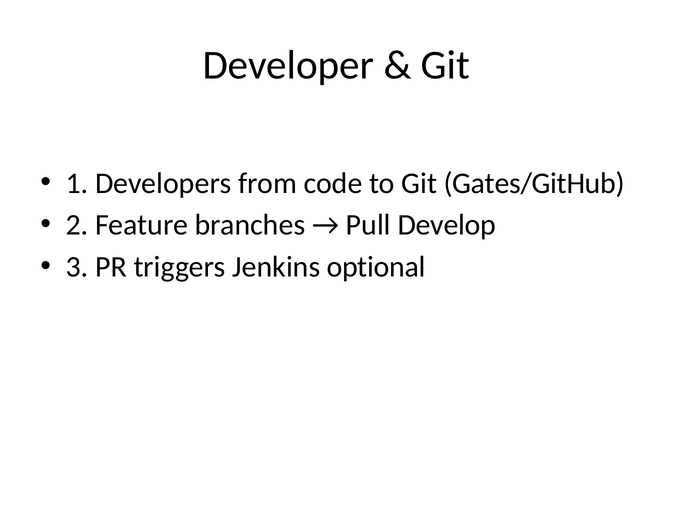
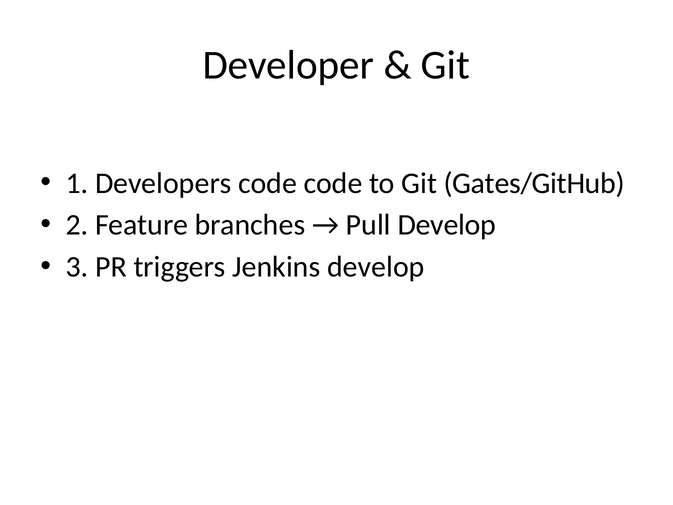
Developers from: from -> code
Jenkins optional: optional -> develop
